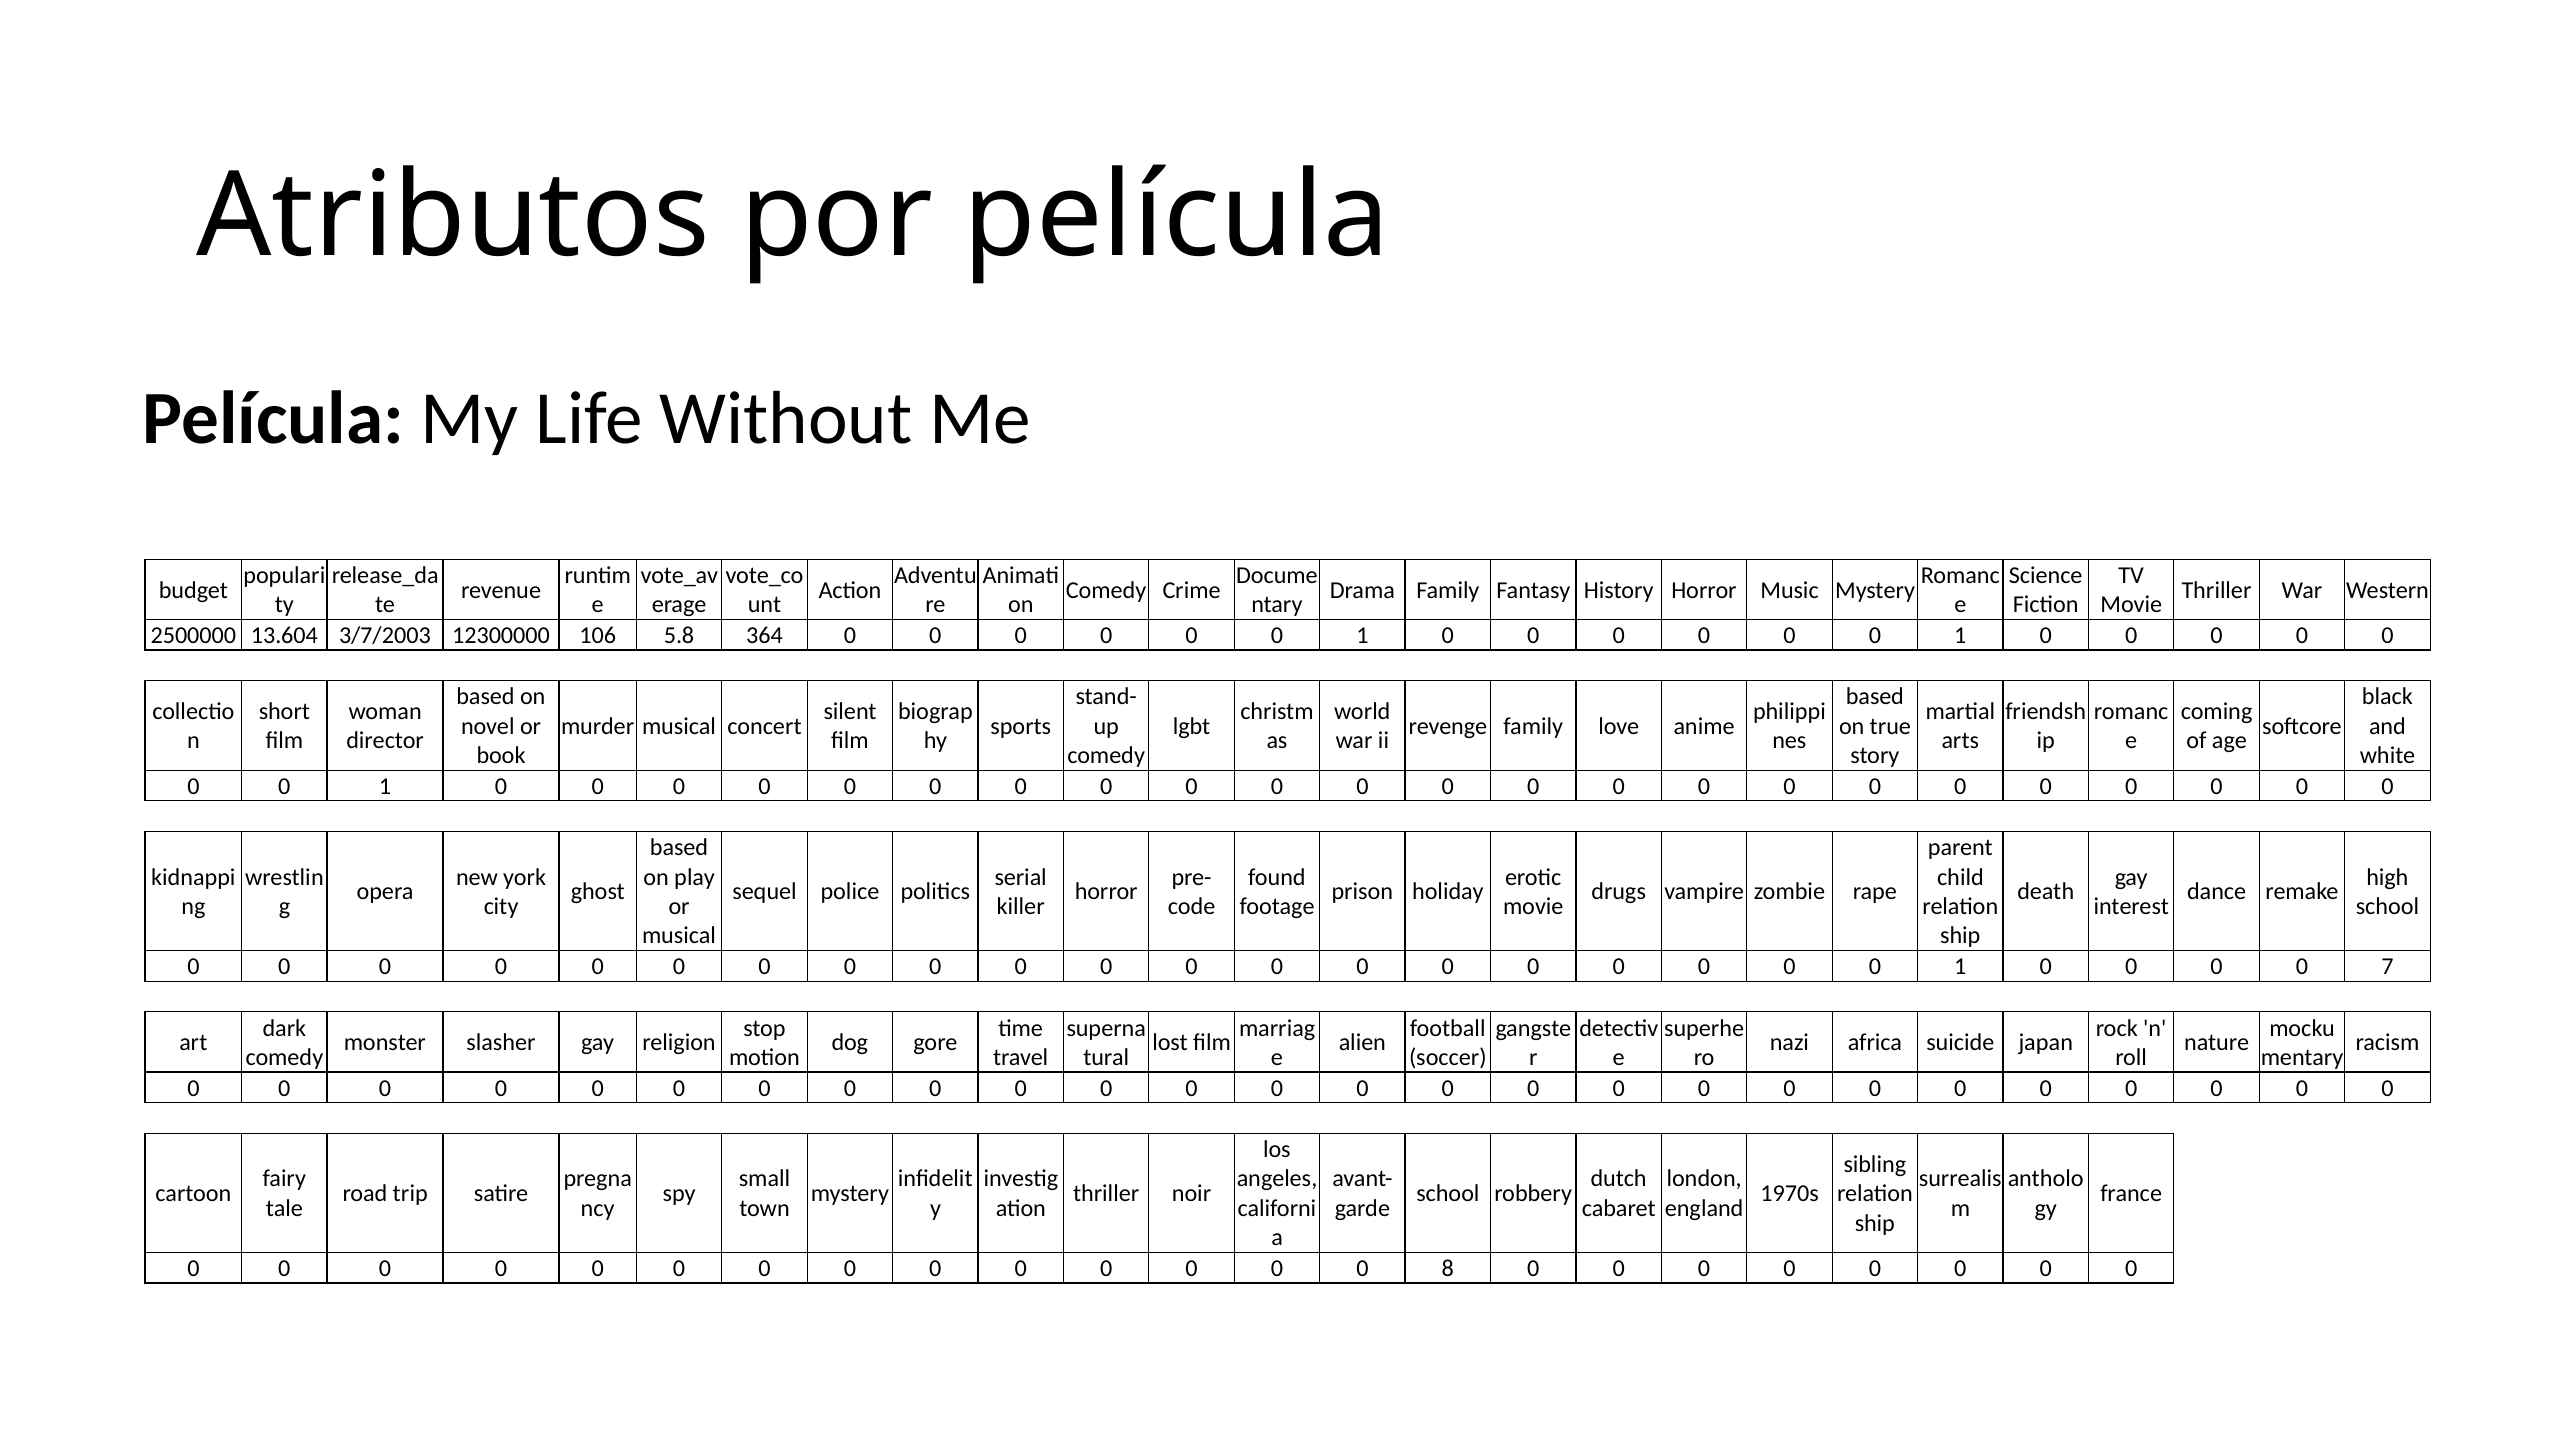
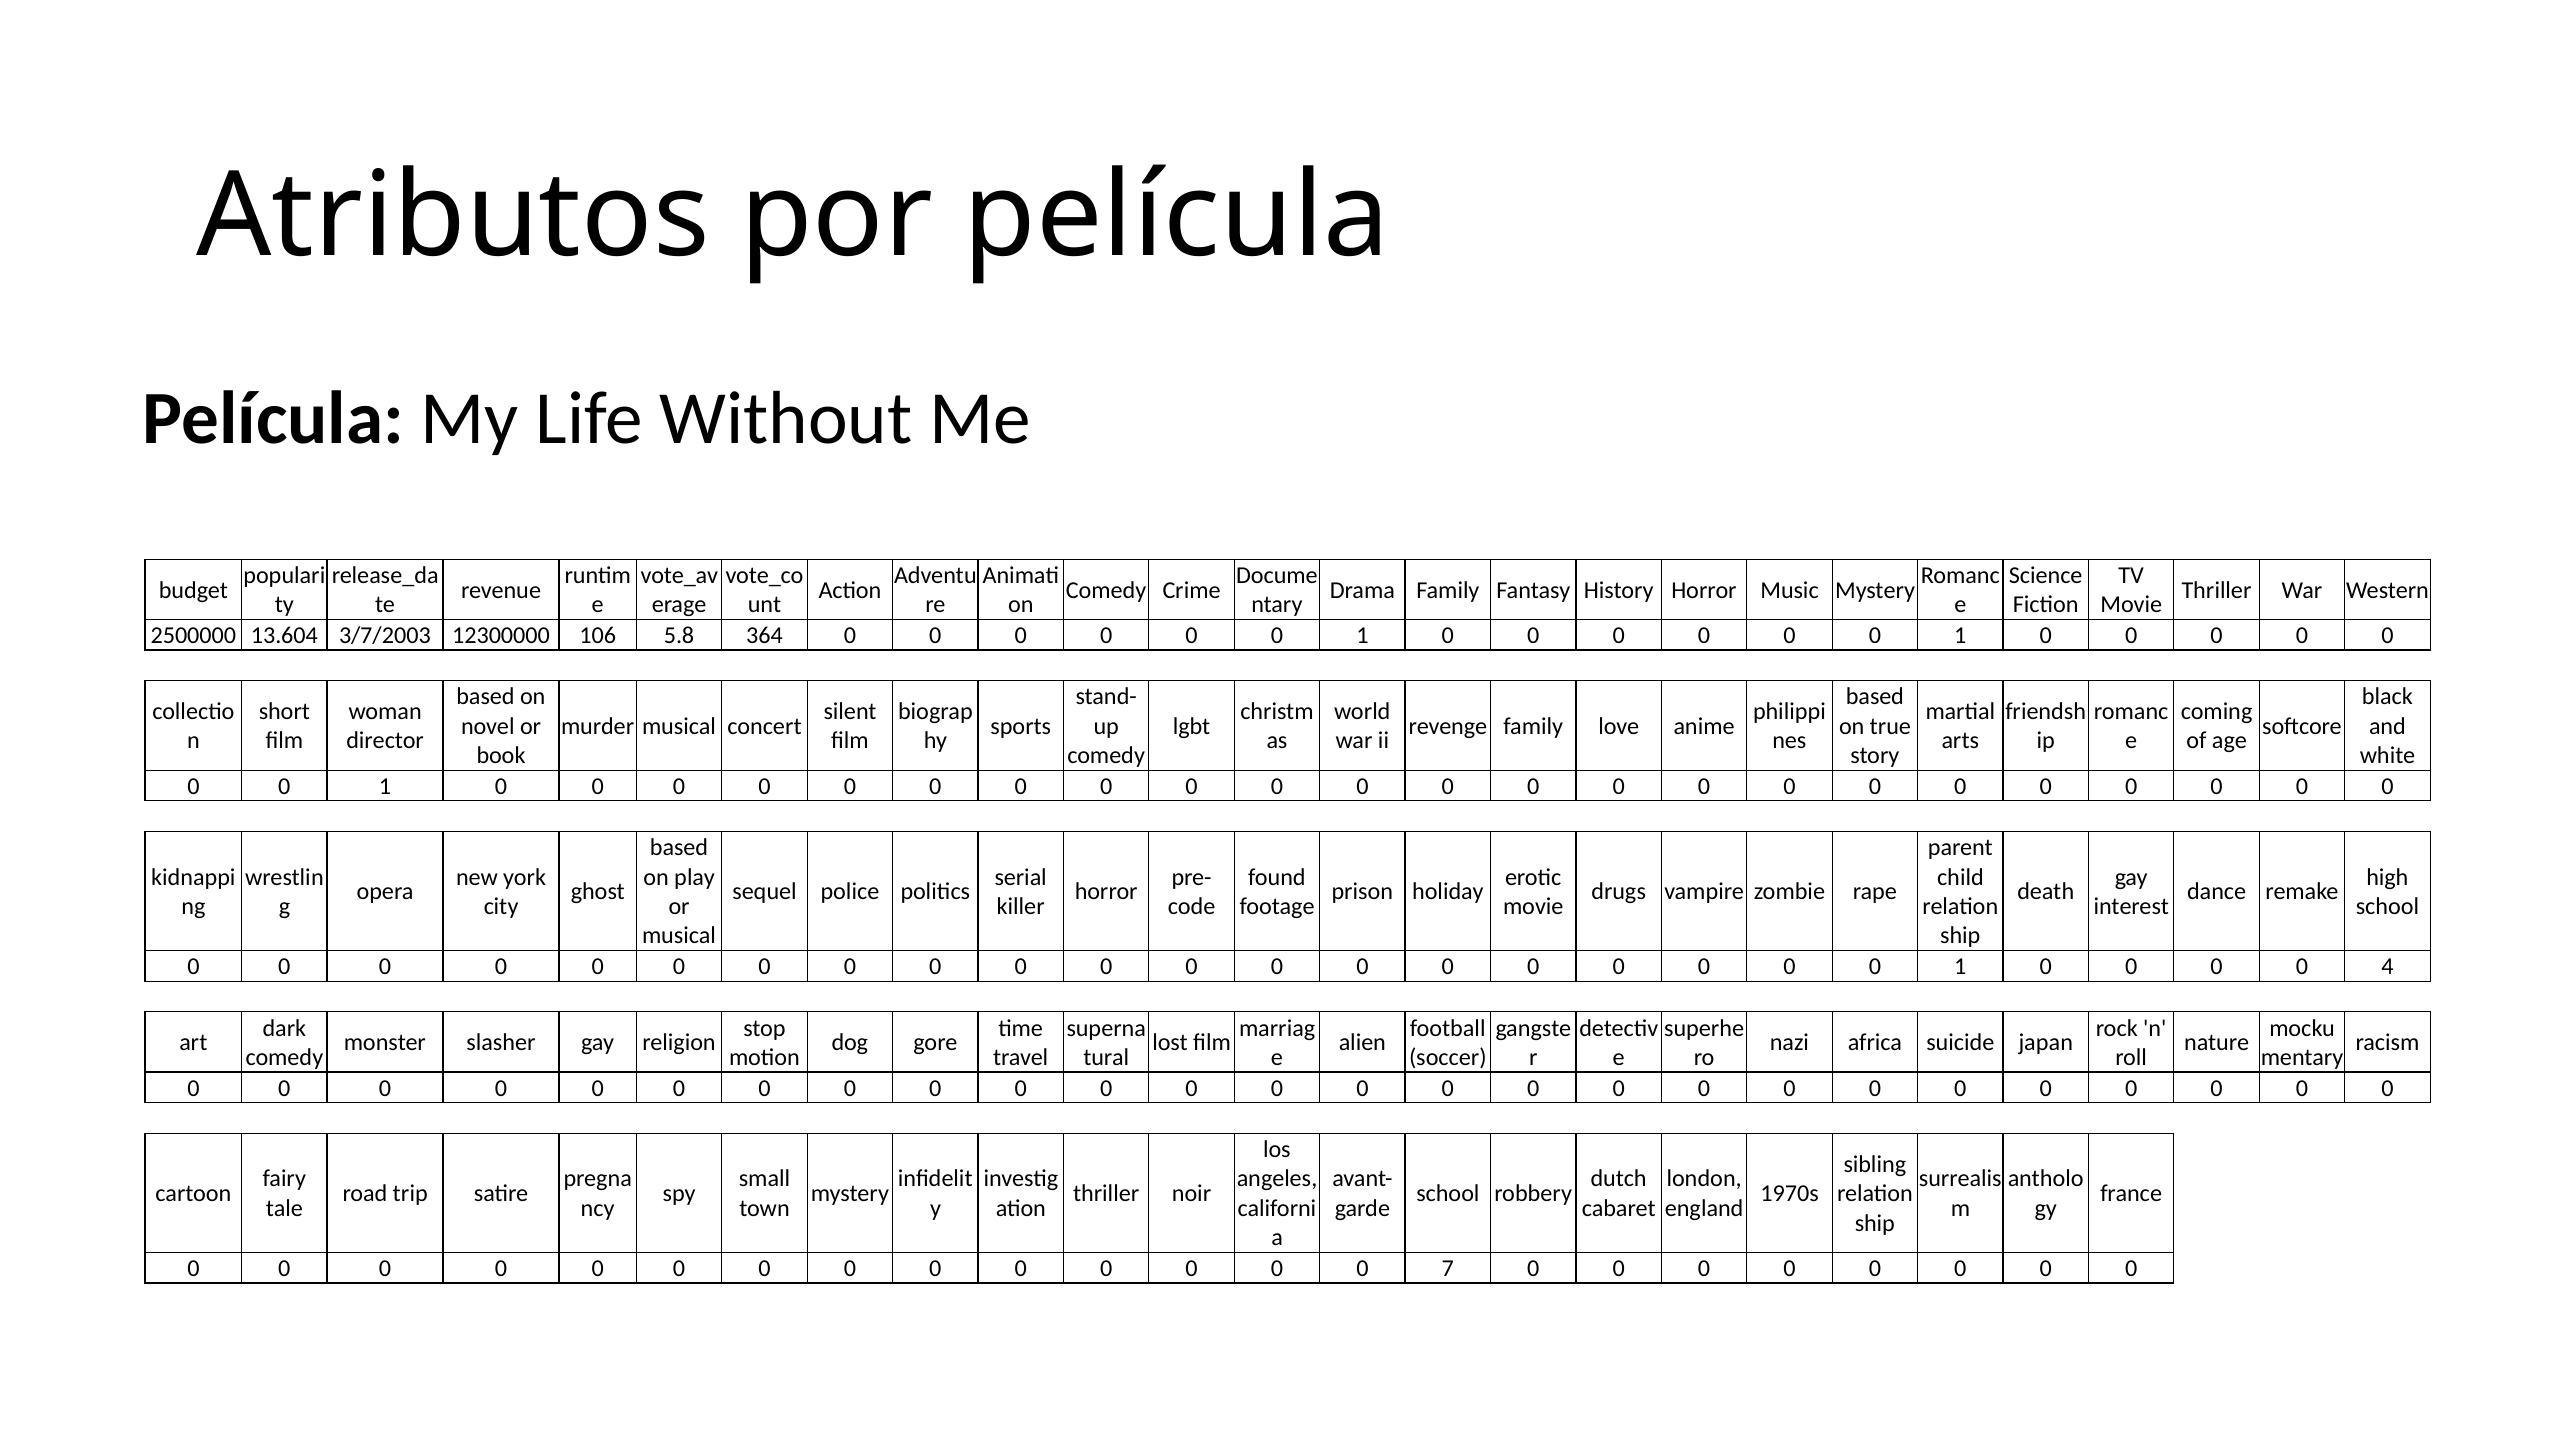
7: 7 -> 4
8: 8 -> 7
